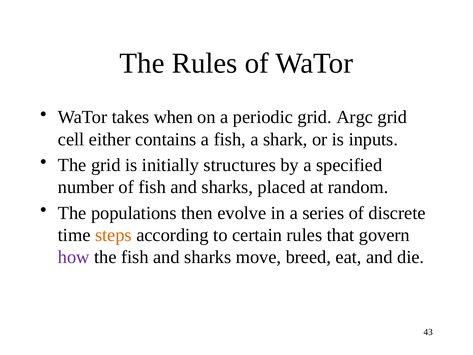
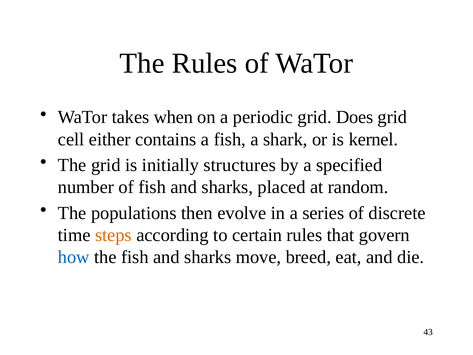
Argc: Argc -> Does
inputs: inputs -> kernel
how colour: purple -> blue
